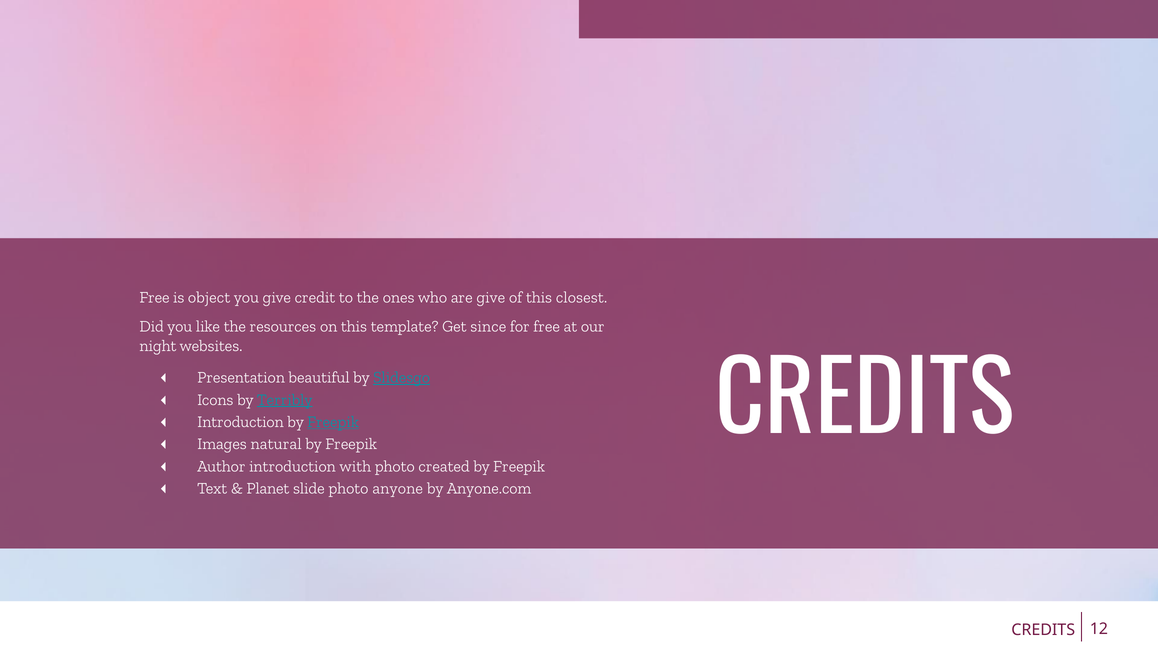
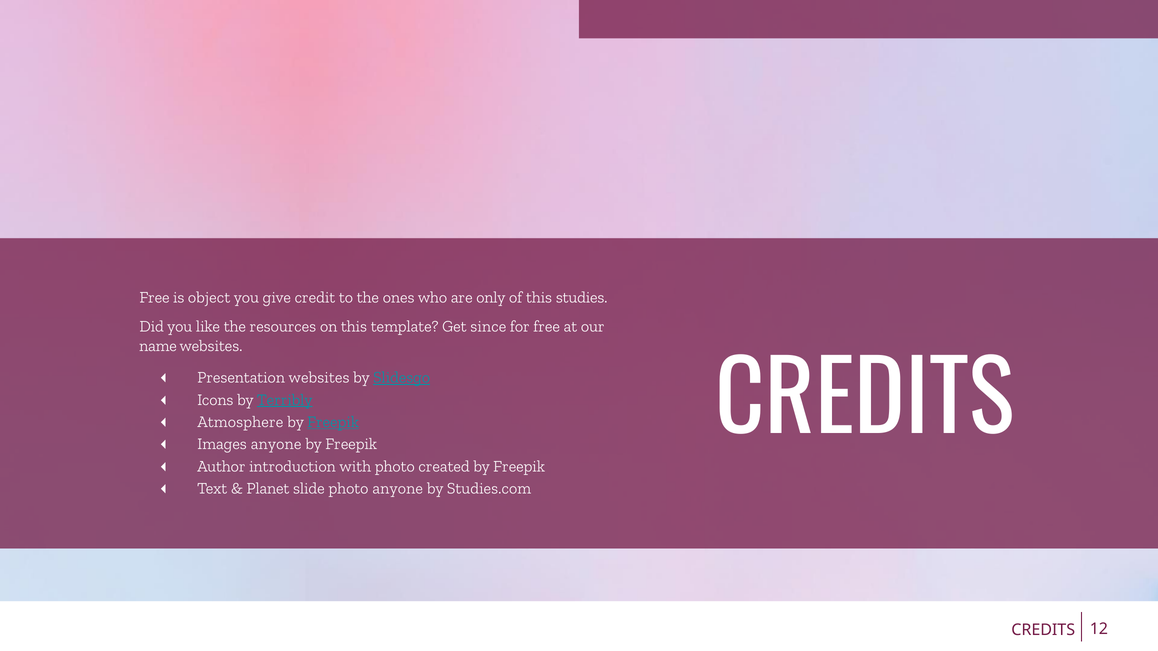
are give: give -> only
closest: closest -> studies
night: night -> name
Presentation beautiful: beautiful -> websites
Introduction at (241, 422): Introduction -> Atmosphere
Images natural: natural -> anyone
Anyone.com: Anyone.com -> Studies.com
